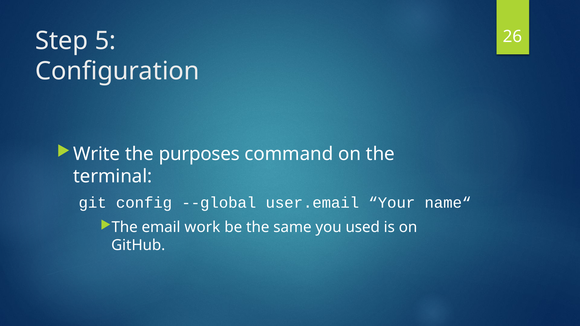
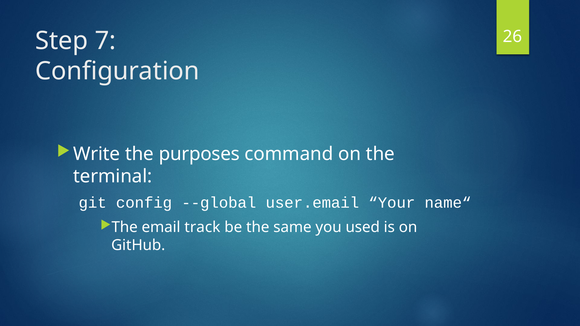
5: 5 -> 7
work: work -> track
